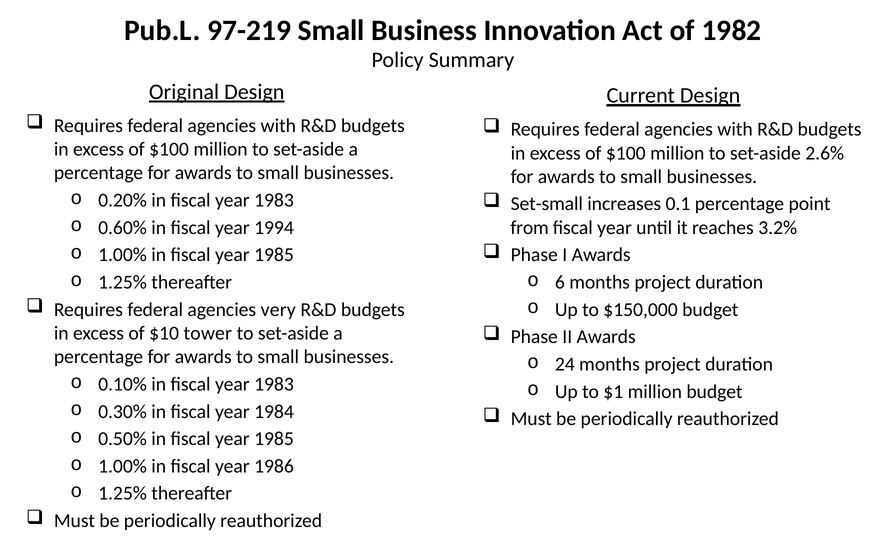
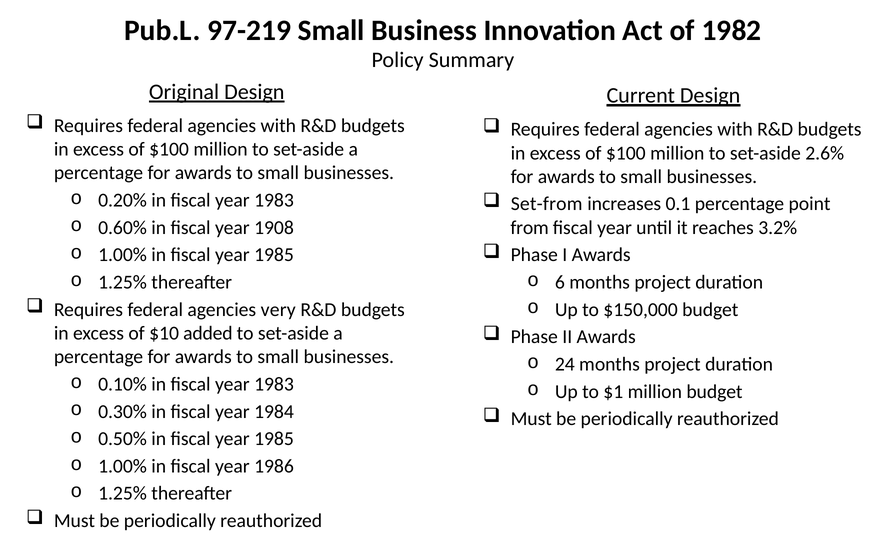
Set-small: Set-small -> Set-from
1994: 1994 -> 1908
tower: tower -> added
